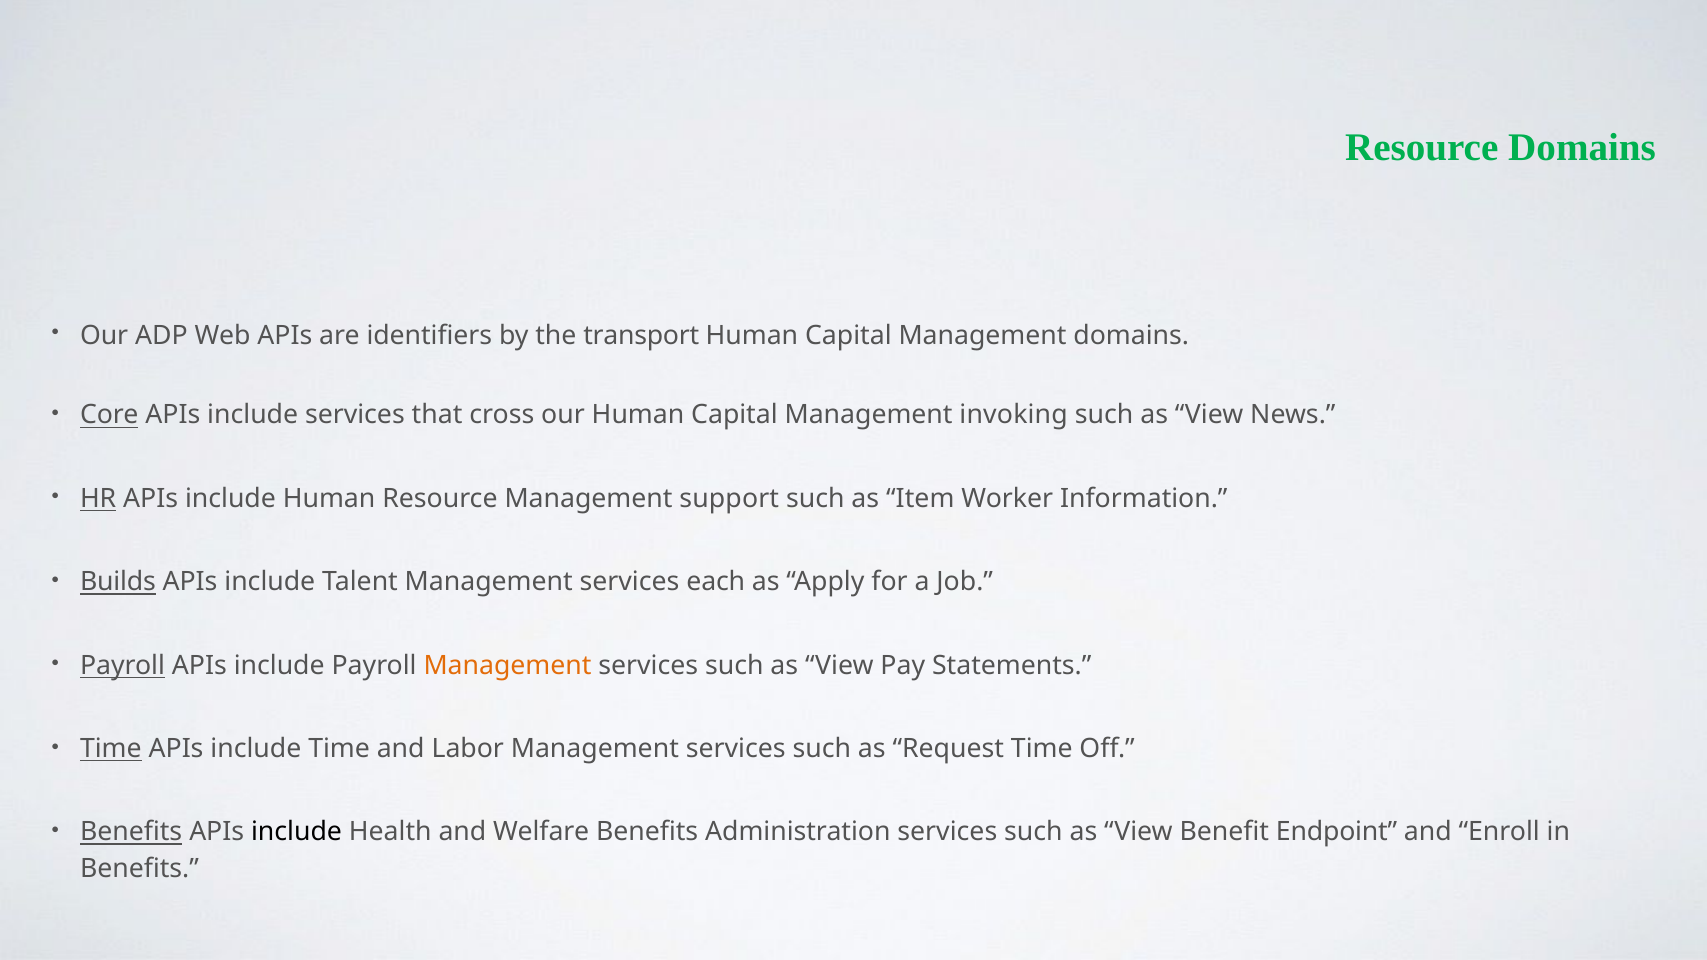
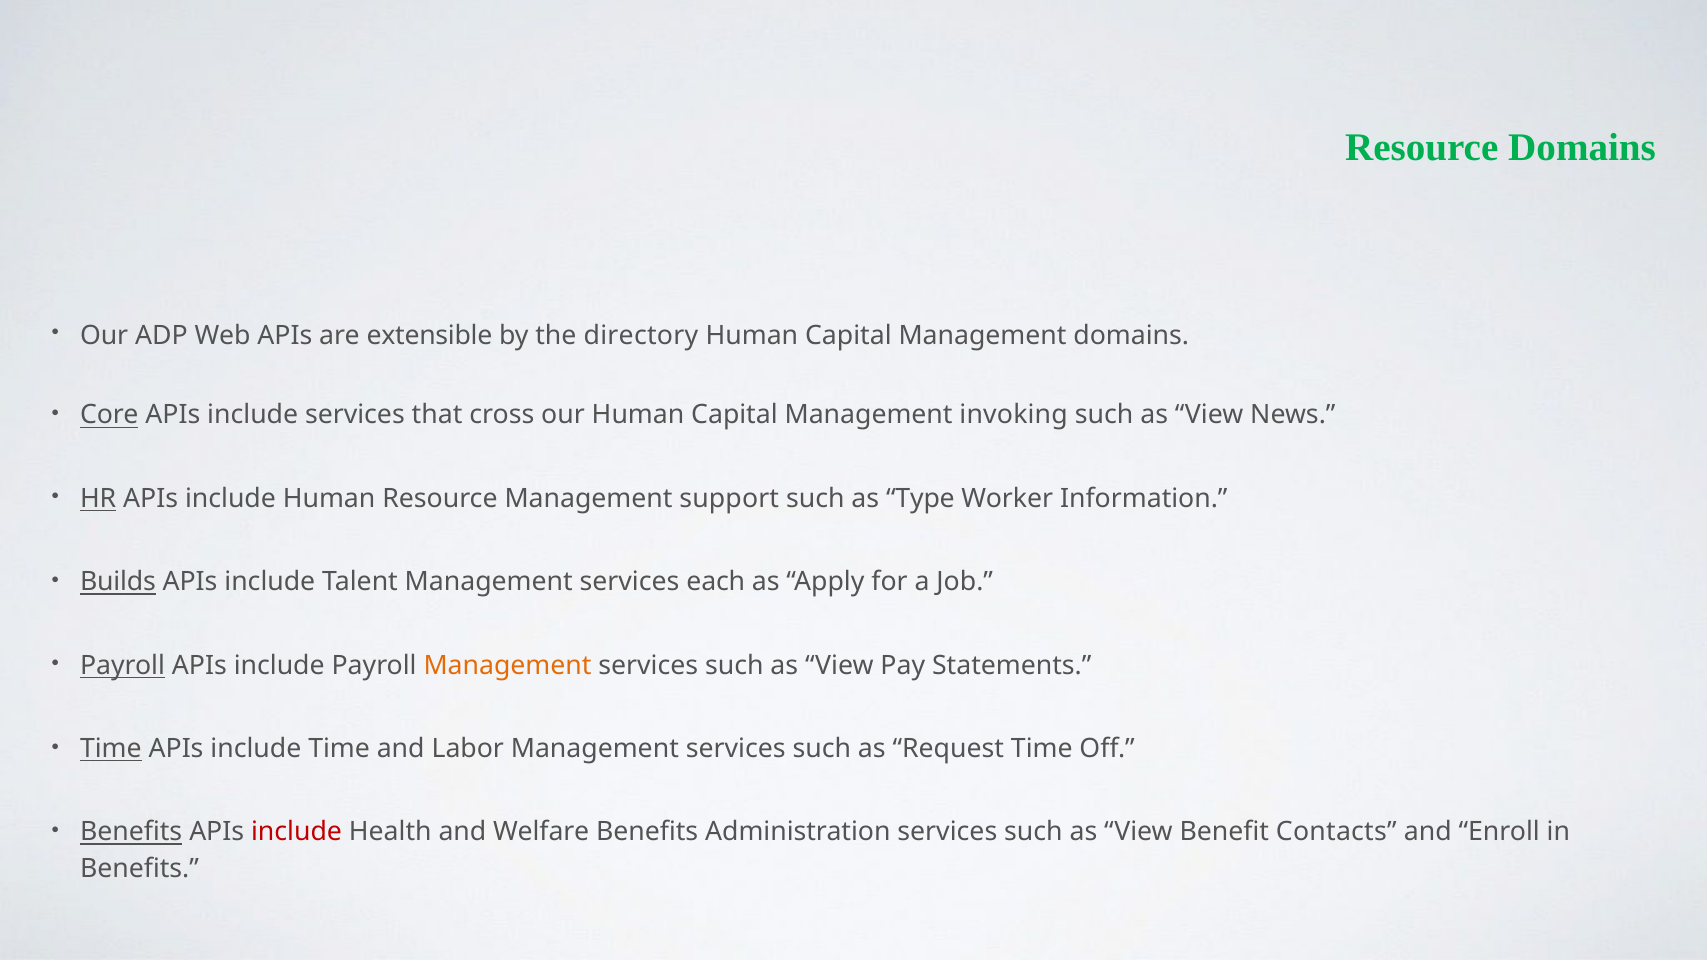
identifiers: identifiers -> extensible
transport: transport -> directory
Item: Item -> Type
include at (297, 832) colour: black -> red
Endpoint: Endpoint -> Contacts
